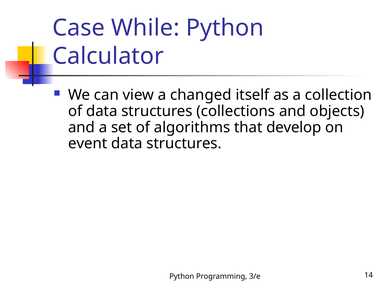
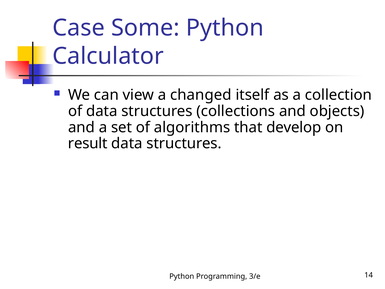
While: While -> Some
event: event -> result
